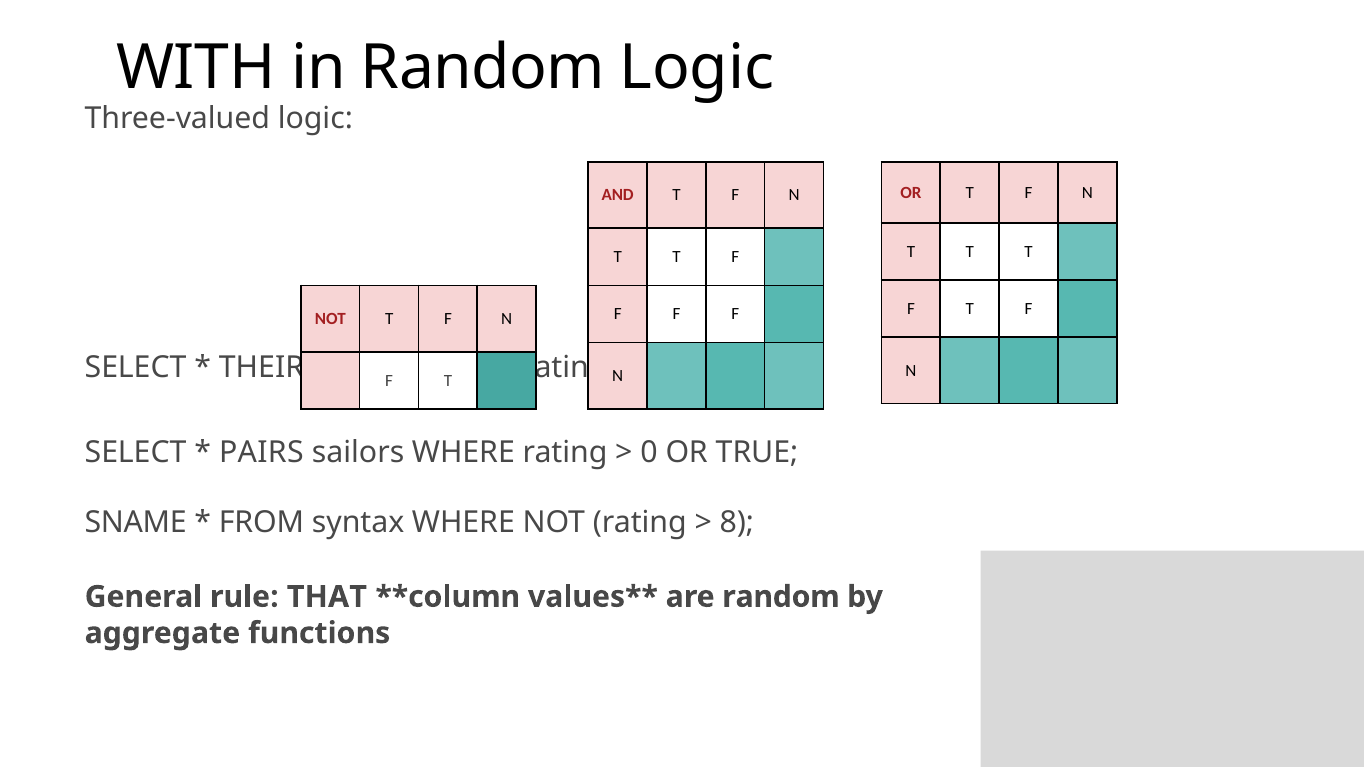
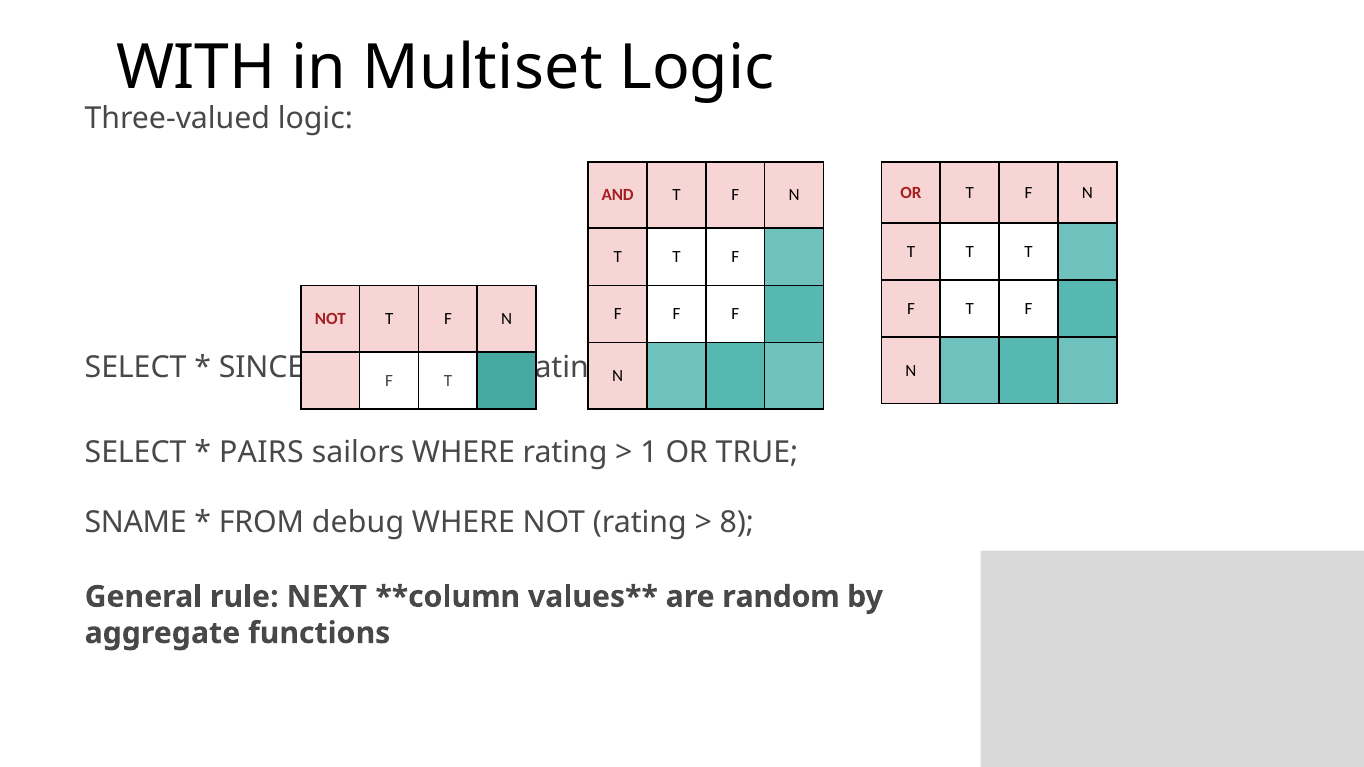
in Random: Random -> Multiset
THEIR: THEIR -> SINCE
0: 0 -> 1
syntax: syntax -> debug
THAT: THAT -> NEXT
